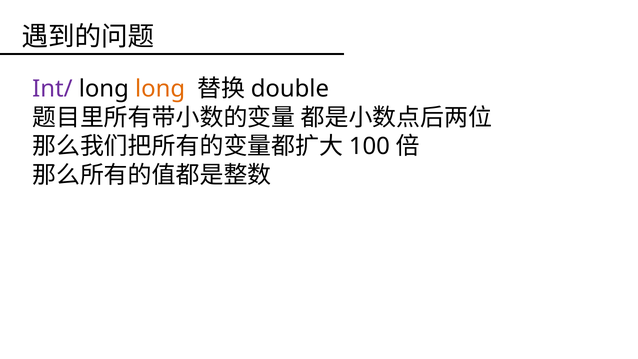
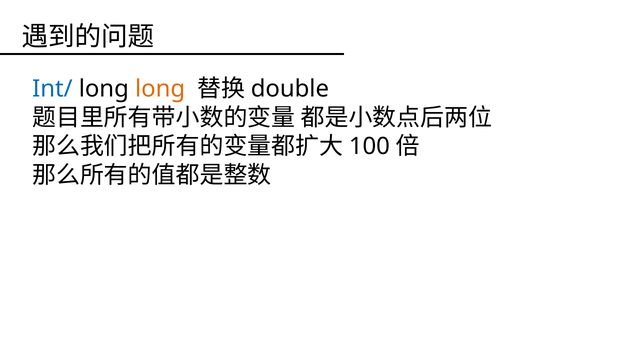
Int/ colour: purple -> blue
